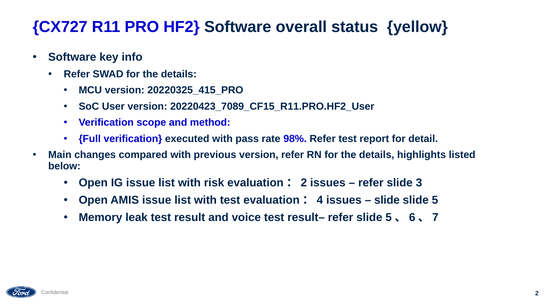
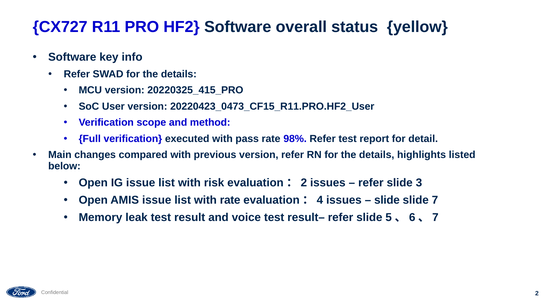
20220423_7089_CF15_R11.PRO.HF2_User: 20220423_7089_CF15_R11.PRO.HF2_User -> 20220423_0473_CF15_R11.PRO.HF2_User
with test: test -> rate
5 at (435, 200): 5 -> 7
